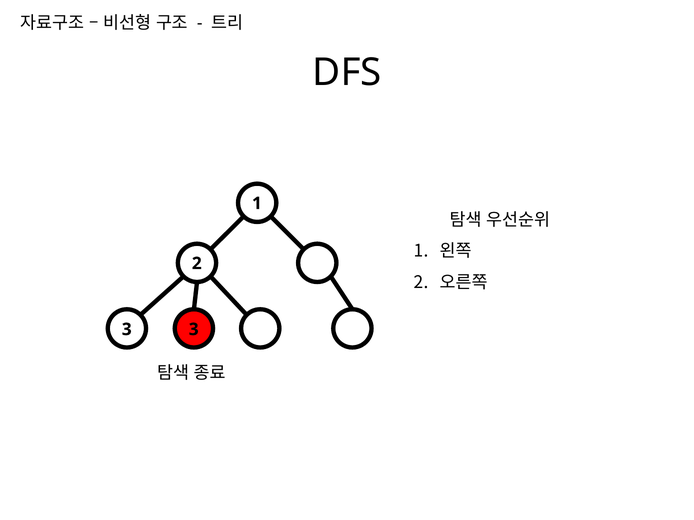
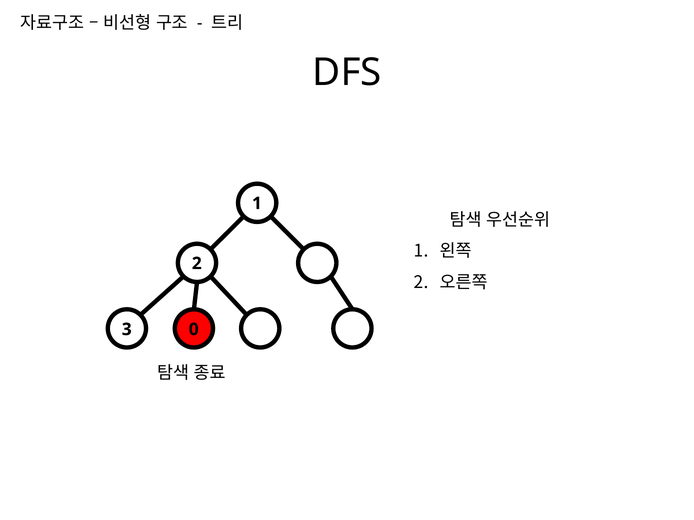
3 3: 3 -> 0
